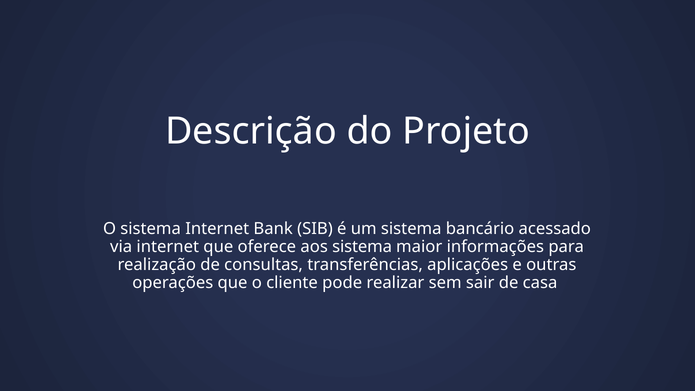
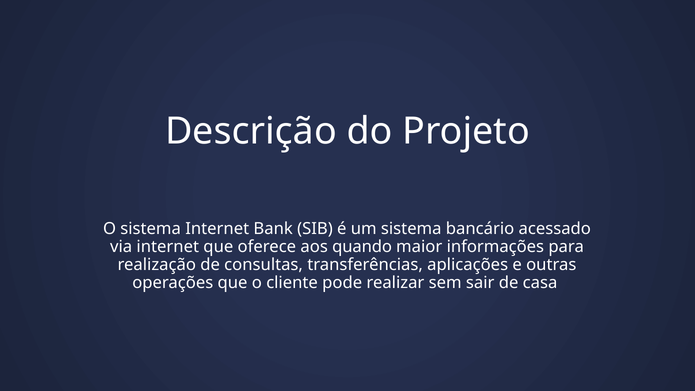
aos sistema: sistema -> quando
